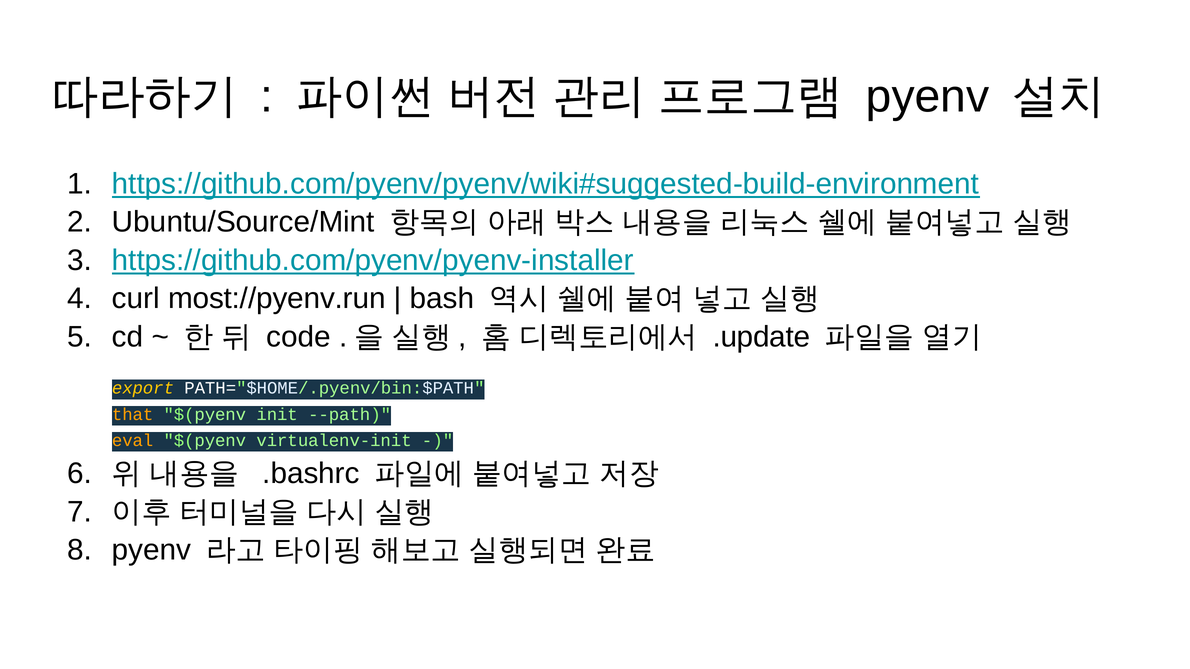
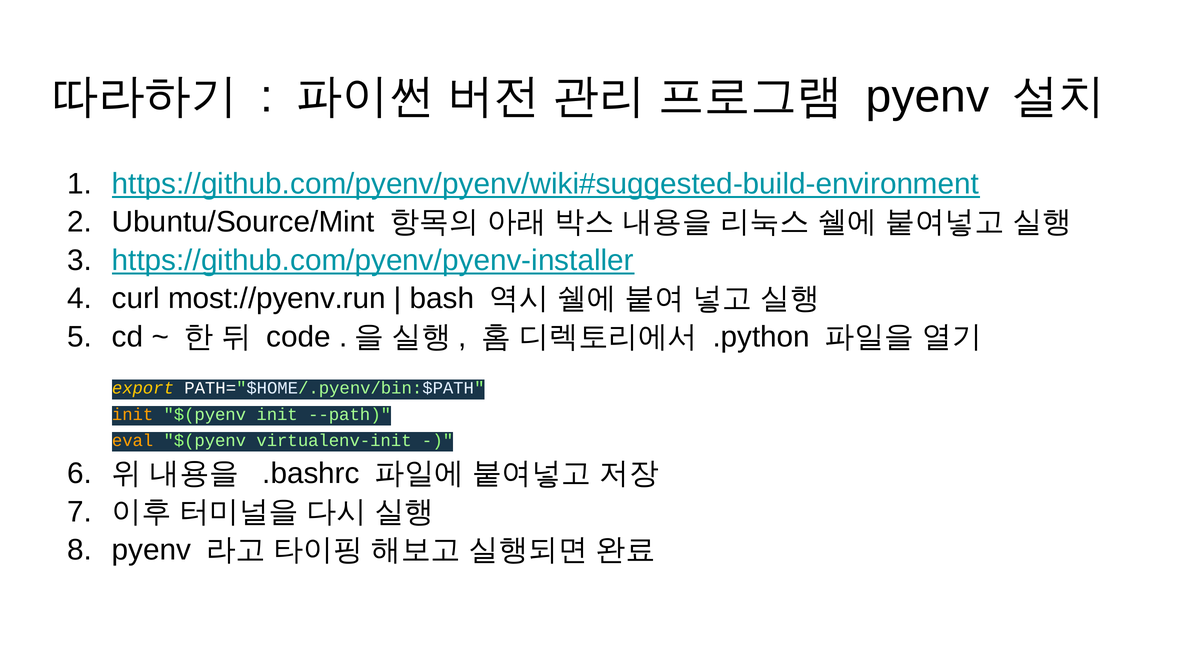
.update: .update -> .python
that at (133, 415): that -> init
